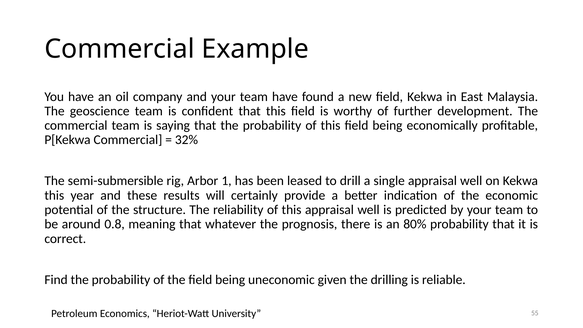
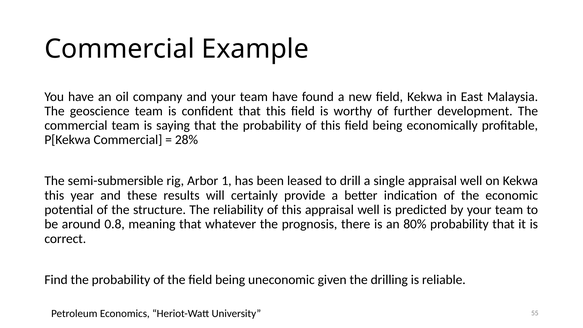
32%: 32% -> 28%
